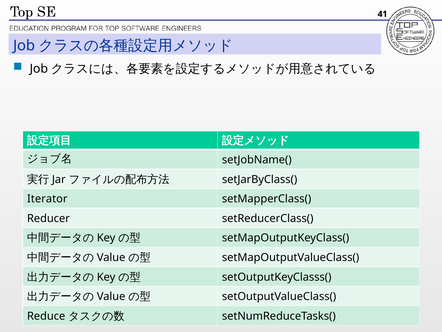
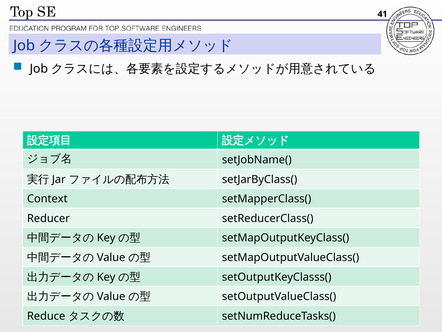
Iterator: Iterator -> Context
